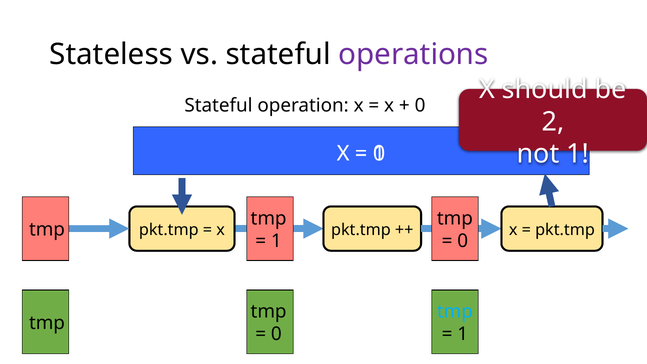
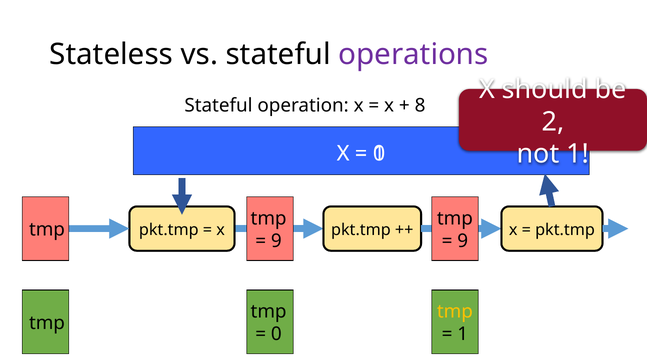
0 at (420, 106): 0 -> 8
1 at (276, 241): 1 -> 9
0 at (463, 241): 0 -> 9
tmp at (455, 311) colour: light blue -> yellow
